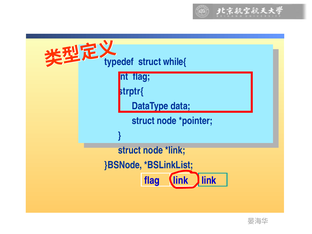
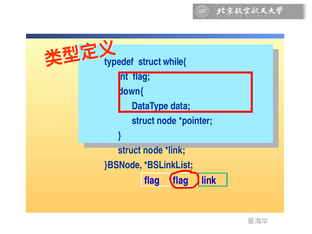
strptr{: strptr{ -> down{
flag link: link -> flag
